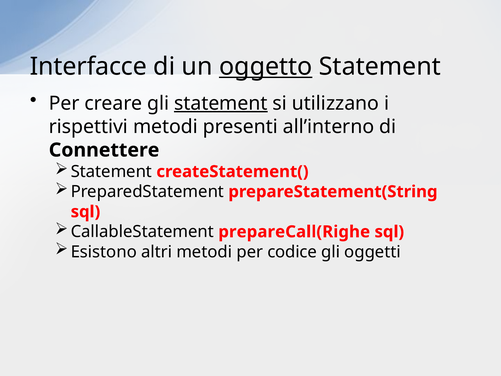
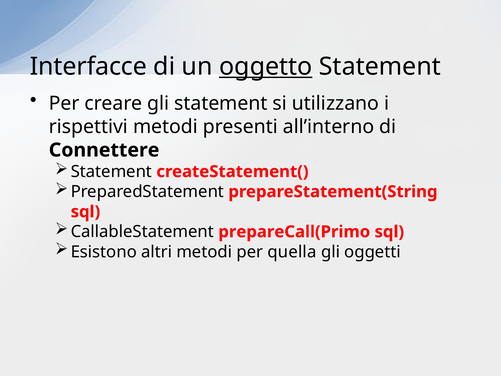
statement at (221, 103) underline: present -> none
prepareCall(Righe: prepareCall(Righe -> prepareCall(Primo
codice: codice -> quella
